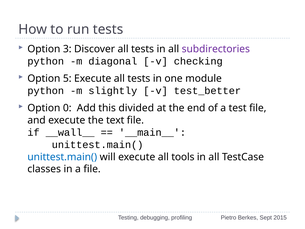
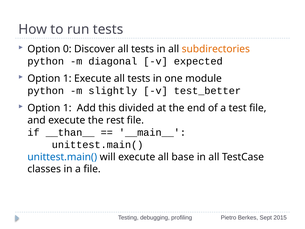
3: 3 -> 0
subdirectories colour: purple -> orange
checking: checking -> expected
5 at (67, 78): 5 -> 1
0 at (67, 108): 0 -> 1
text: text -> rest
__wall__: __wall__ -> __than__
tools: tools -> base
